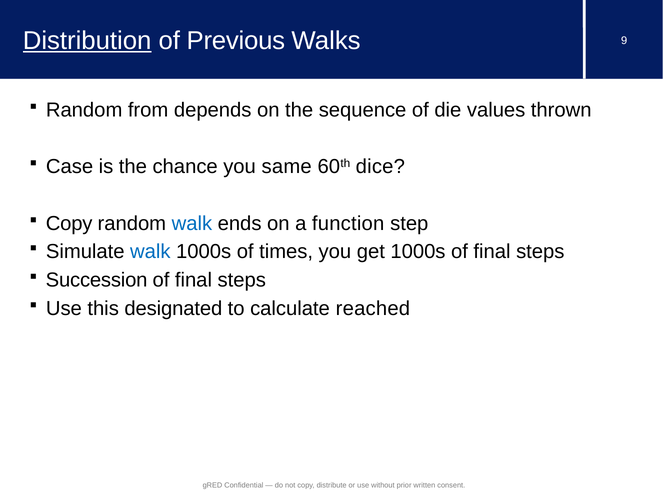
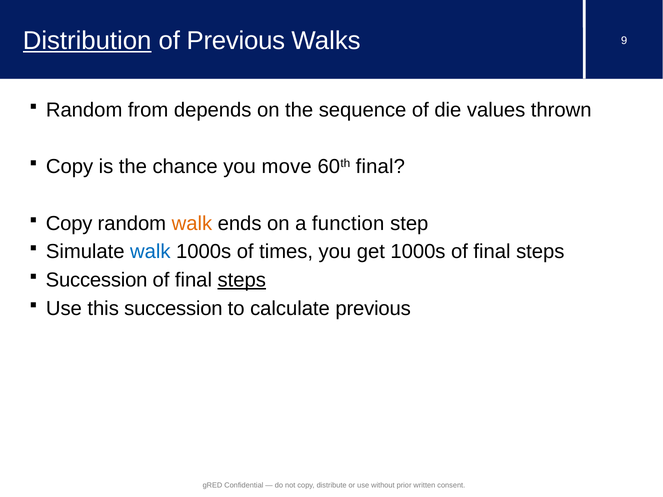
Case at (70, 167): Case -> Copy
same: same -> move
60th dice: dice -> final
walk at (192, 224) colour: blue -> orange
steps at (242, 280) underline: none -> present
this designated: designated -> succession
calculate reached: reached -> previous
